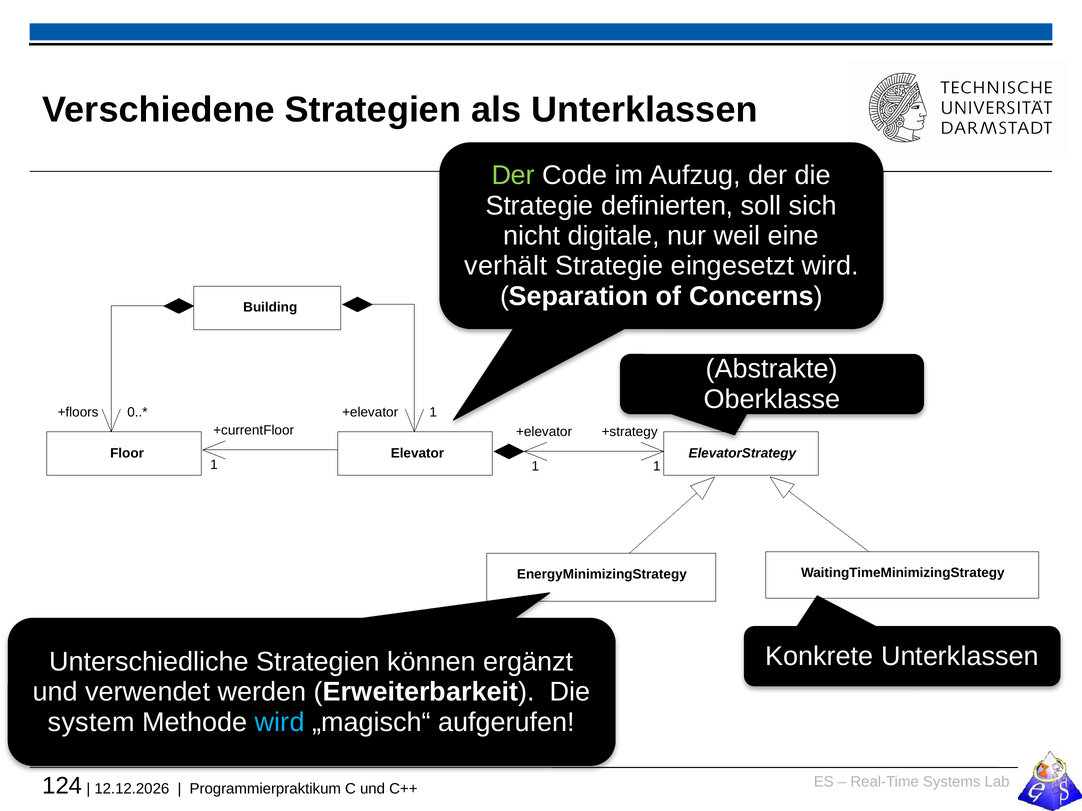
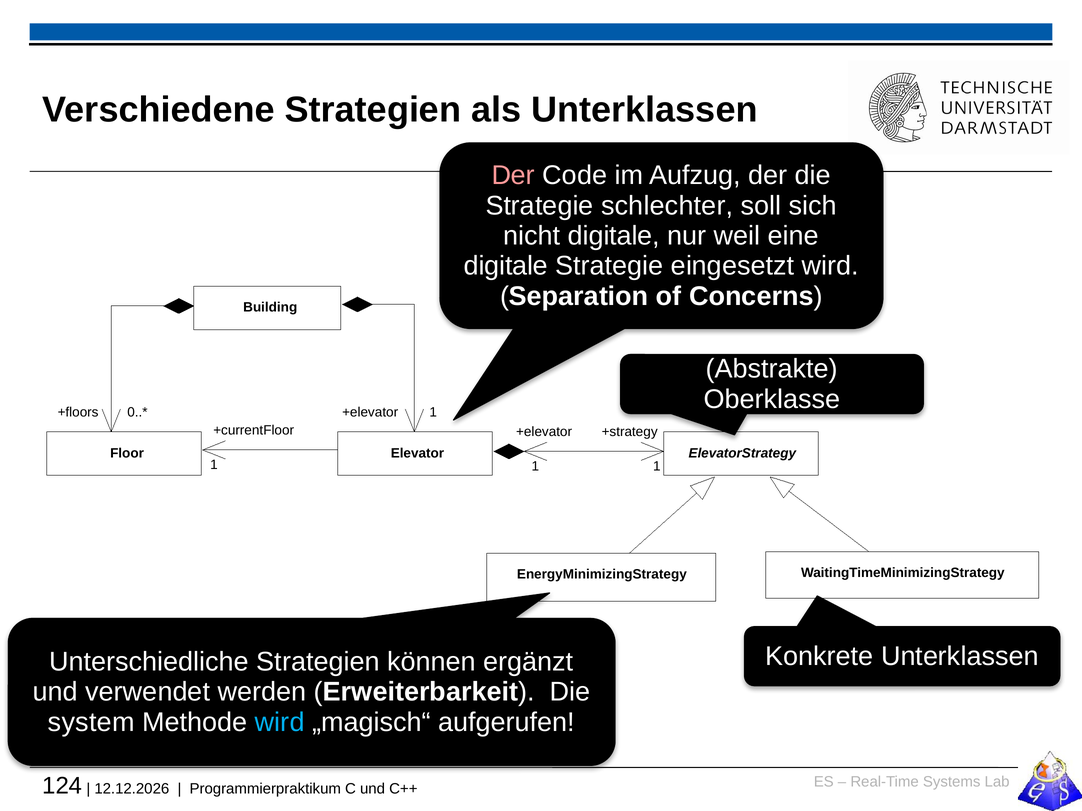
Der at (513, 176) colour: light green -> pink
definierten: definierten -> schlechter
verhält at (506, 266): verhält -> digitale
